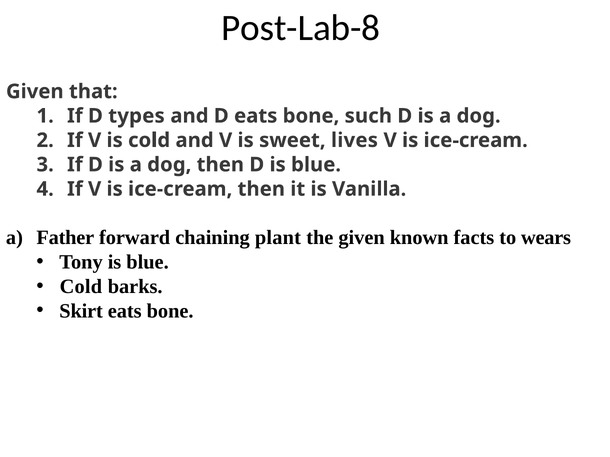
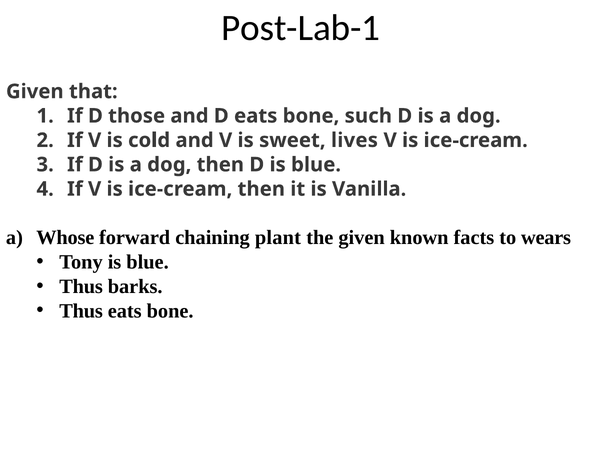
Post-Lab-8: Post-Lab-8 -> Post-Lab-1
types: types -> those
Father: Father -> Whose
Cold at (81, 287): Cold -> Thus
Skirt at (81, 311): Skirt -> Thus
